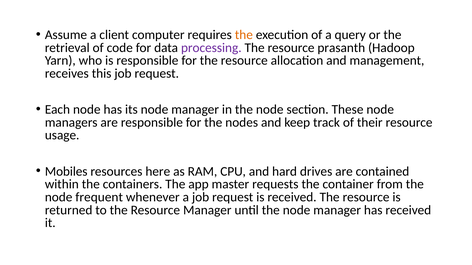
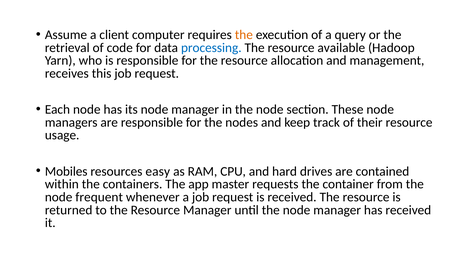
processing colour: purple -> blue
prasanth: prasanth -> available
here: here -> easy
